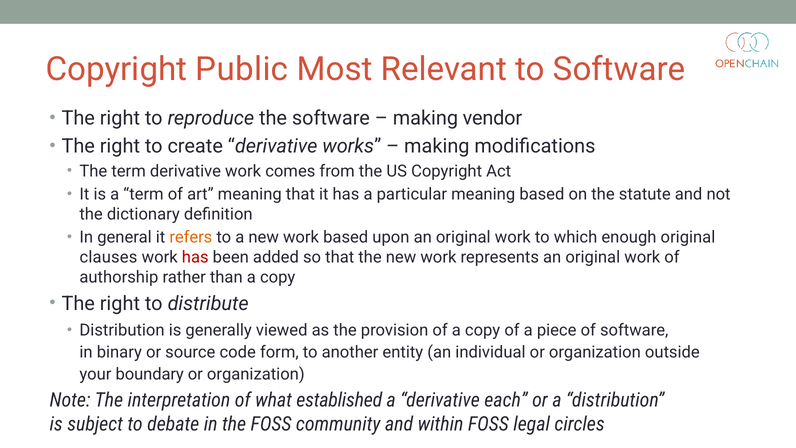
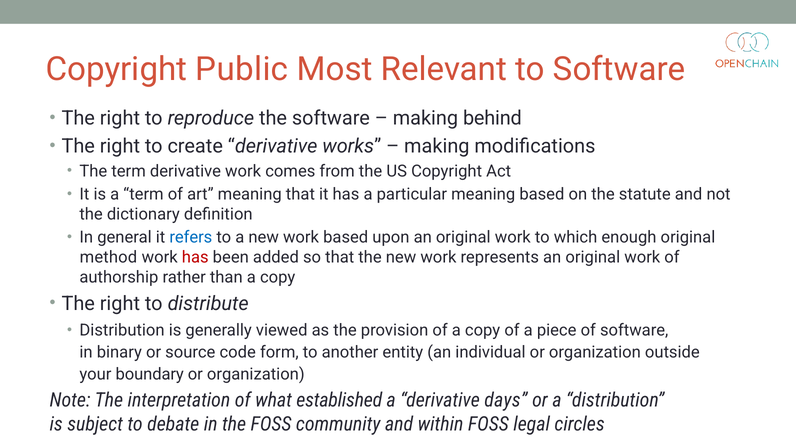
vendor: vendor -> behind
refers colour: orange -> blue
clauses: clauses -> method
each: each -> days
